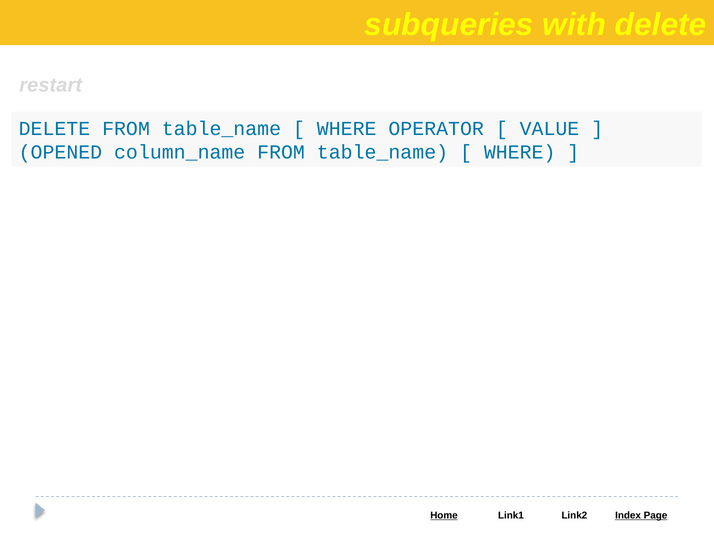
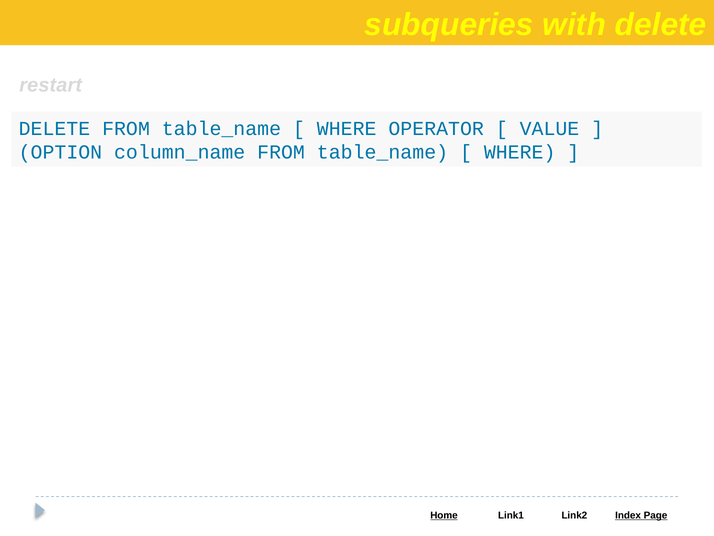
OPENED: OPENED -> OPTION
